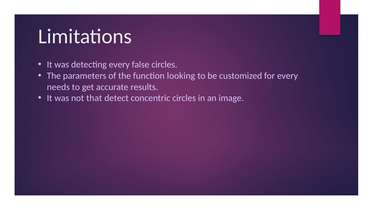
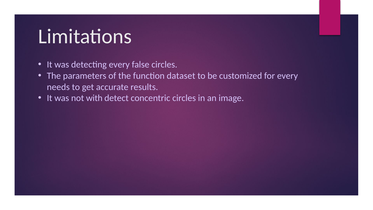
looking: looking -> dataset
that: that -> with
